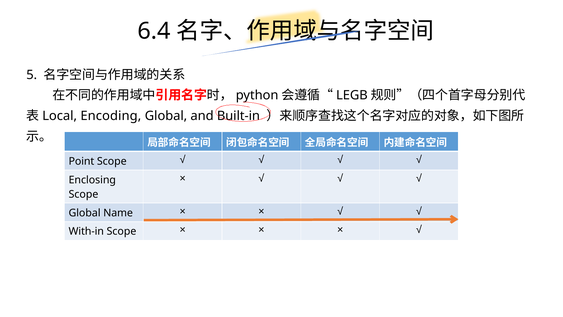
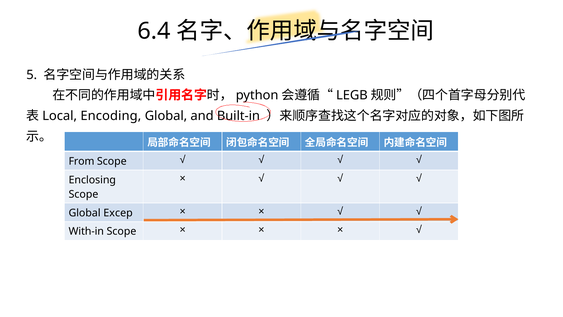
Point: Point -> From
Name: Name -> Excep
